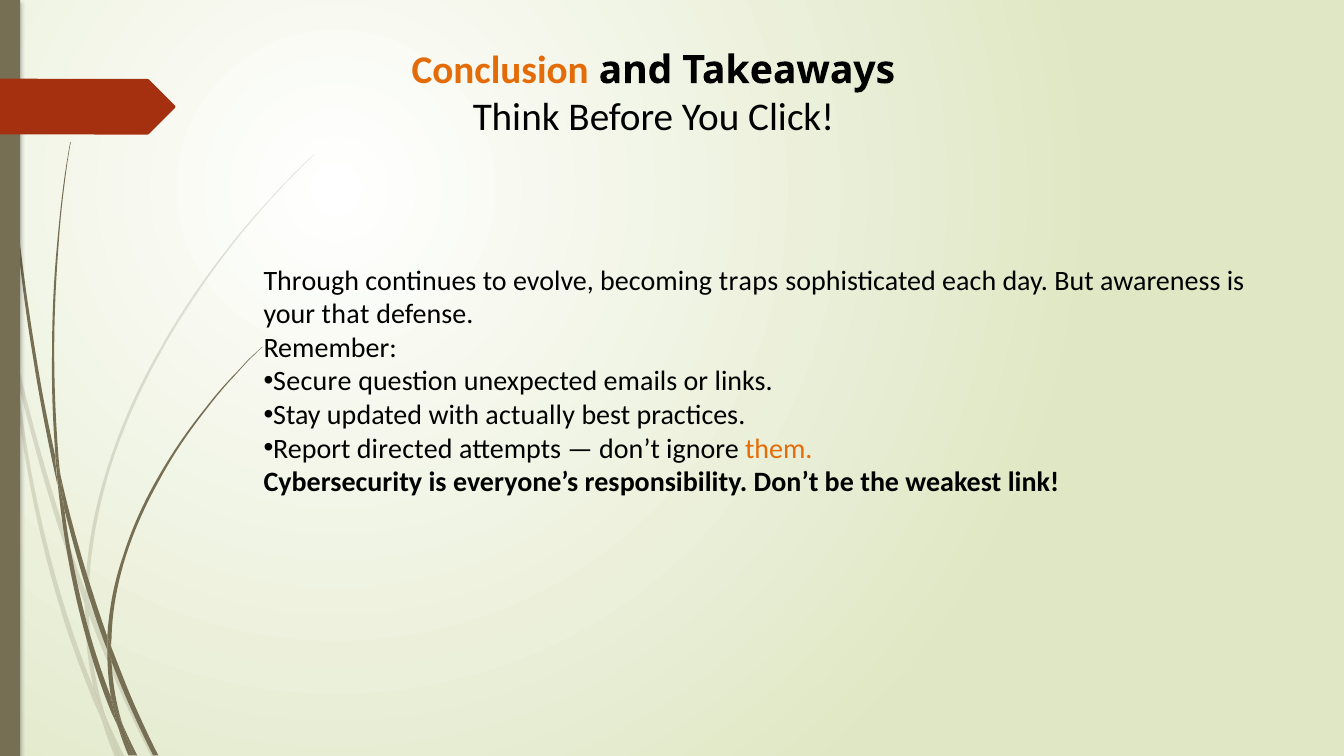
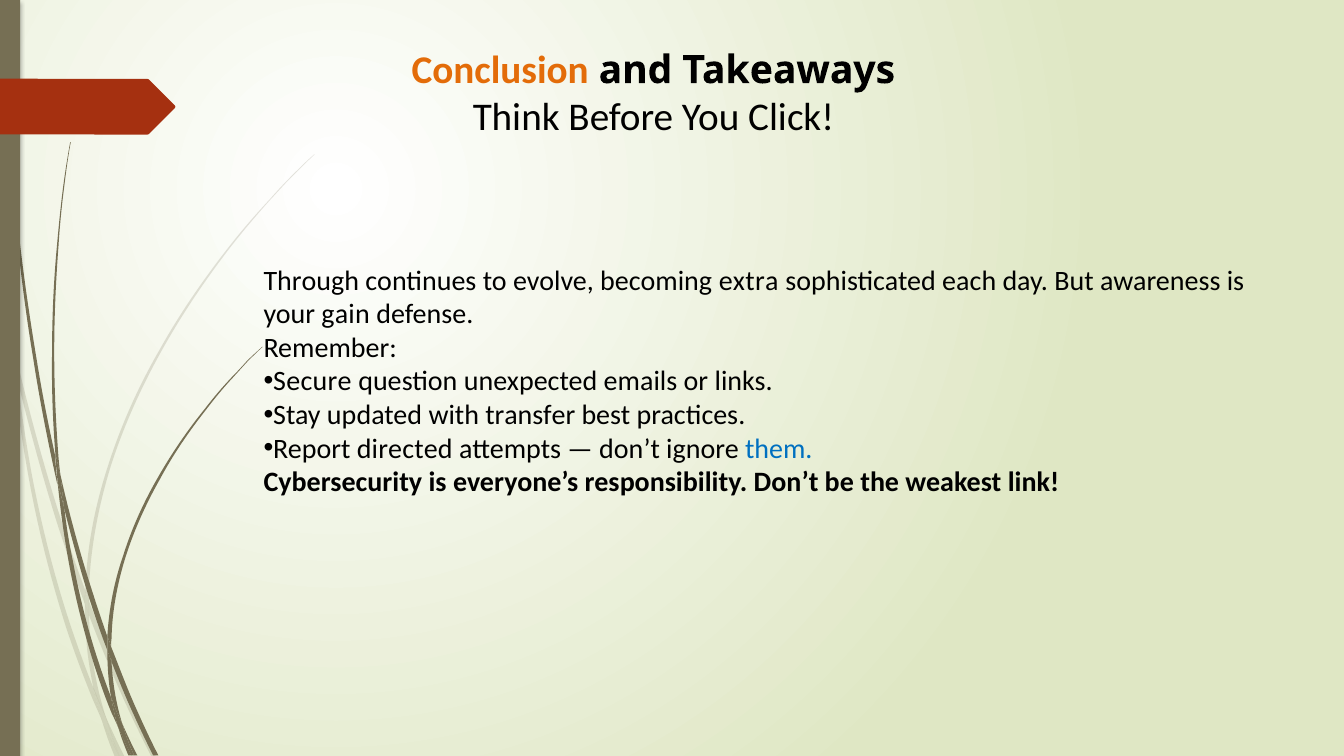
traps: traps -> extra
that: that -> gain
actually: actually -> transfer
them colour: orange -> blue
